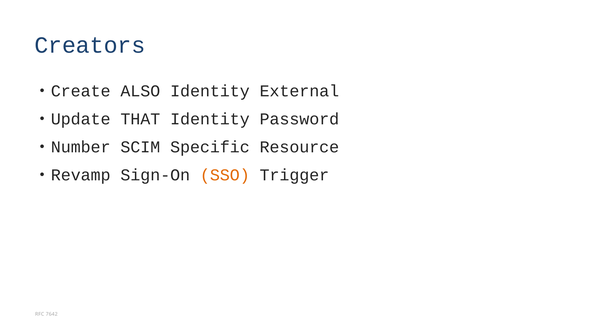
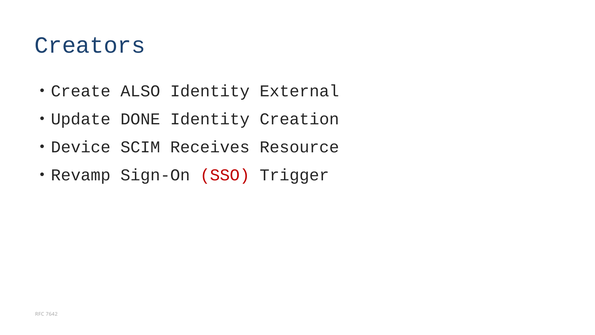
THAT: THAT -> DONE
Password: Password -> Creation
Number: Number -> Device
Specific: Specific -> Receives
SSO colour: orange -> red
